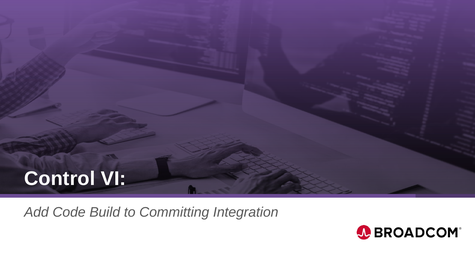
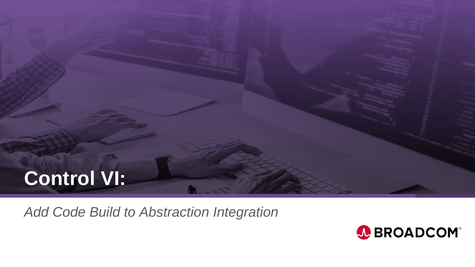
Committing: Committing -> Abstraction
